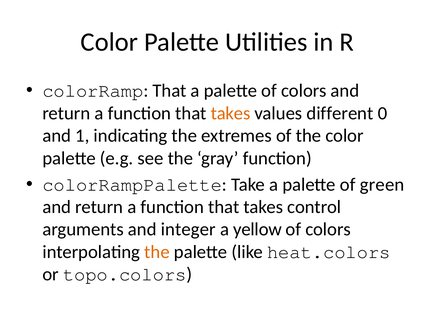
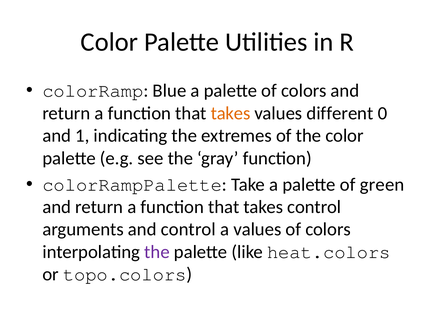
colorRamp That: That -> Blue
and integer: integer -> control
a yellow: yellow -> values
the at (157, 252) colour: orange -> purple
